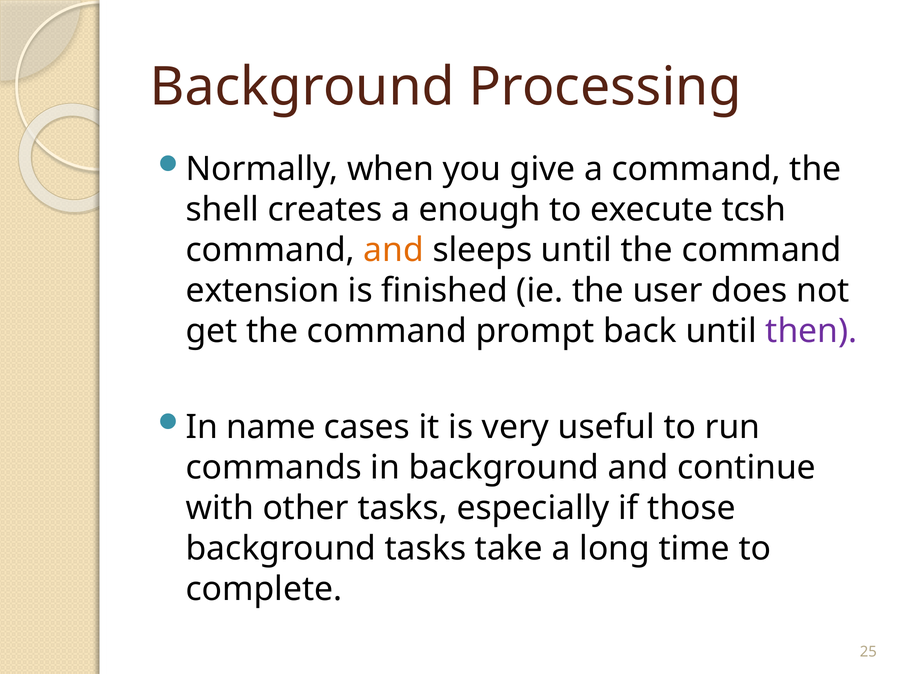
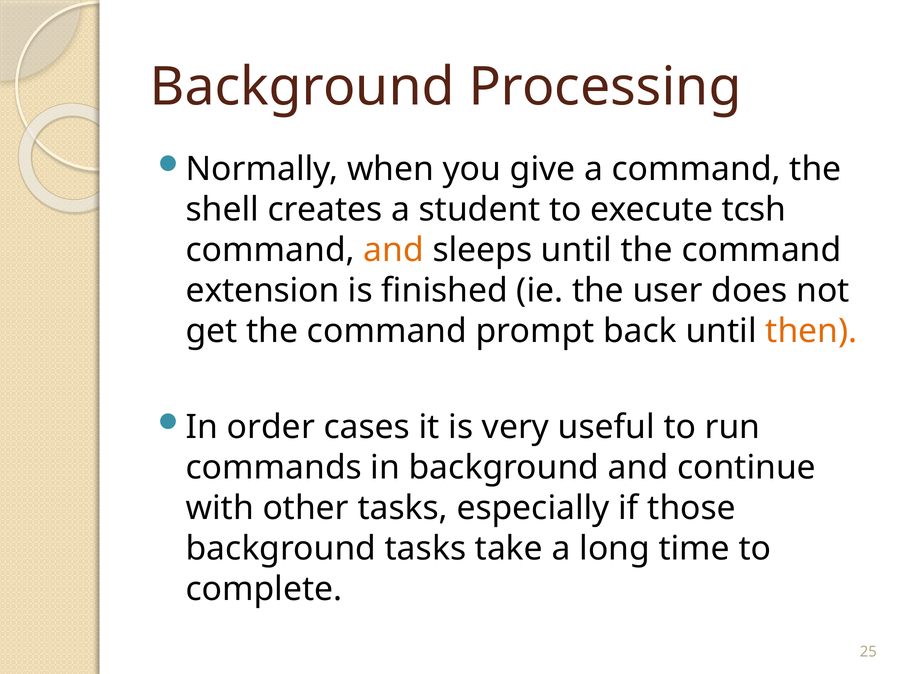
enough: enough -> student
then colour: purple -> orange
name: name -> order
